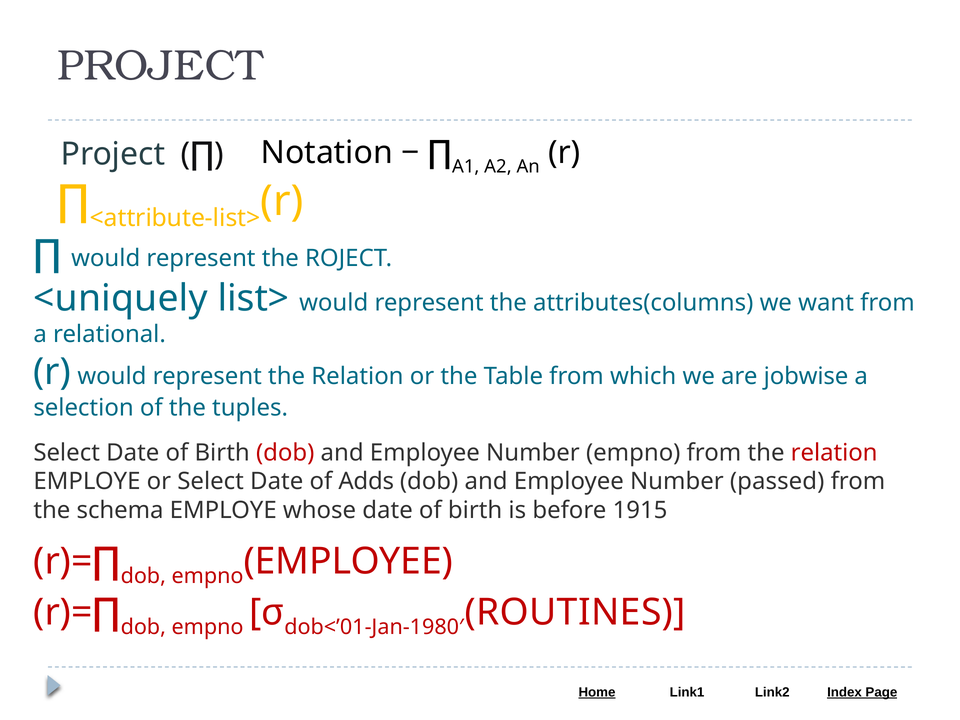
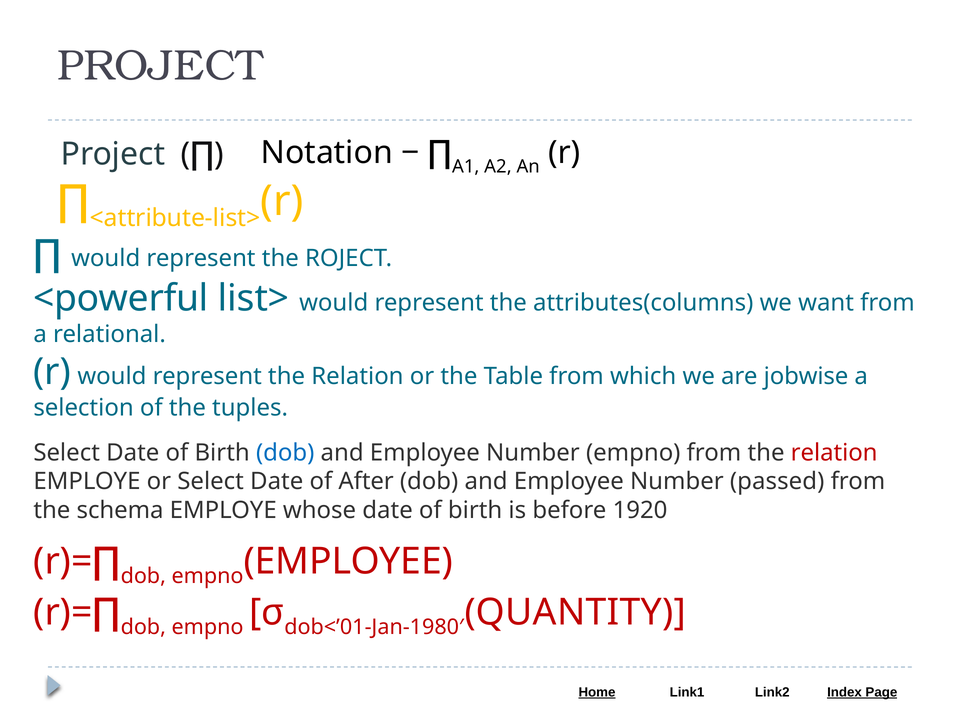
<uniquely: <uniquely -> <powerful
dob at (285, 453) colour: red -> blue
Adds: Adds -> After
1915: 1915 -> 1920
ROUTINES: ROUTINES -> QUANTITY
